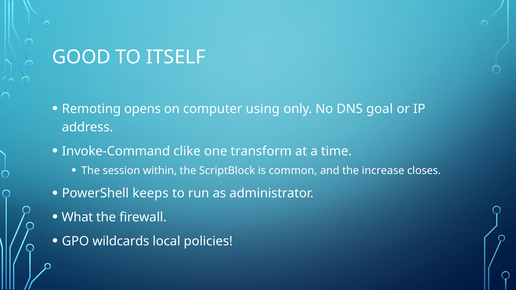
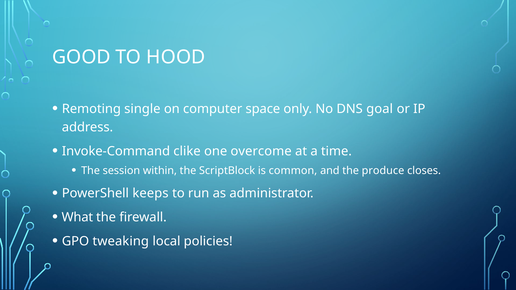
ITSELF: ITSELF -> HOOD
opens: opens -> single
using: using -> space
transform: transform -> overcome
increase: increase -> produce
wildcards: wildcards -> tweaking
